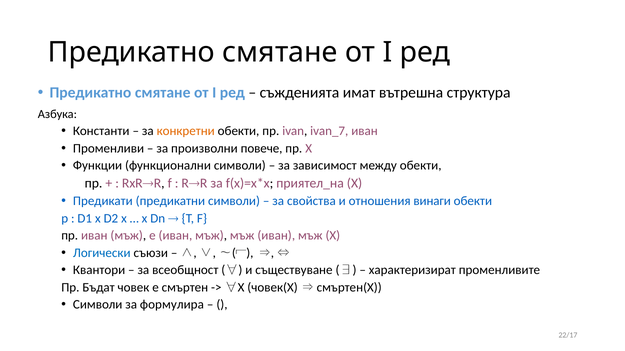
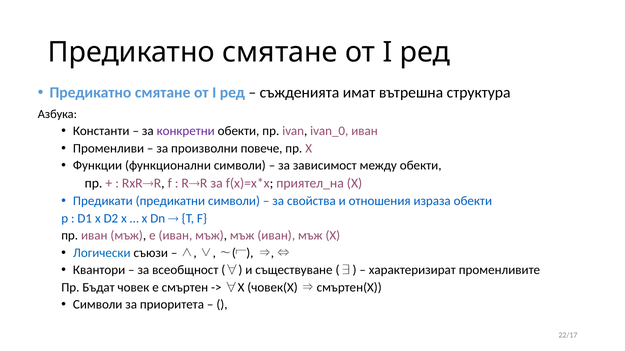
конкретни colour: orange -> purple
ivan_7: ivan_7 -> ivan_0
винаги: винаги -> израза
формулира: формулира -> приоритета
